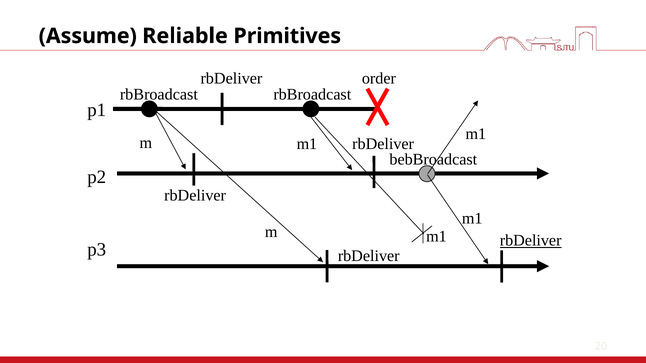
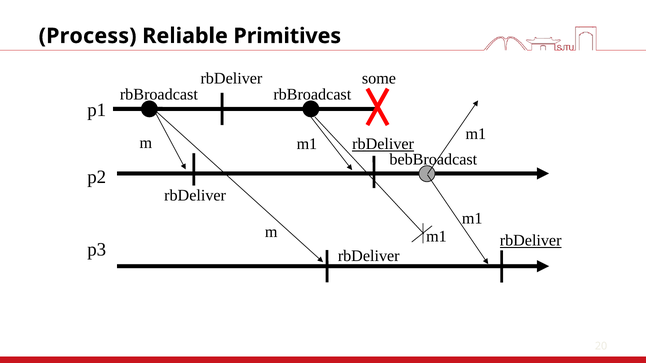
Assume: Assume -> Process
order: order -> some
rbDeliver at (383, 144) underline: none -> present
